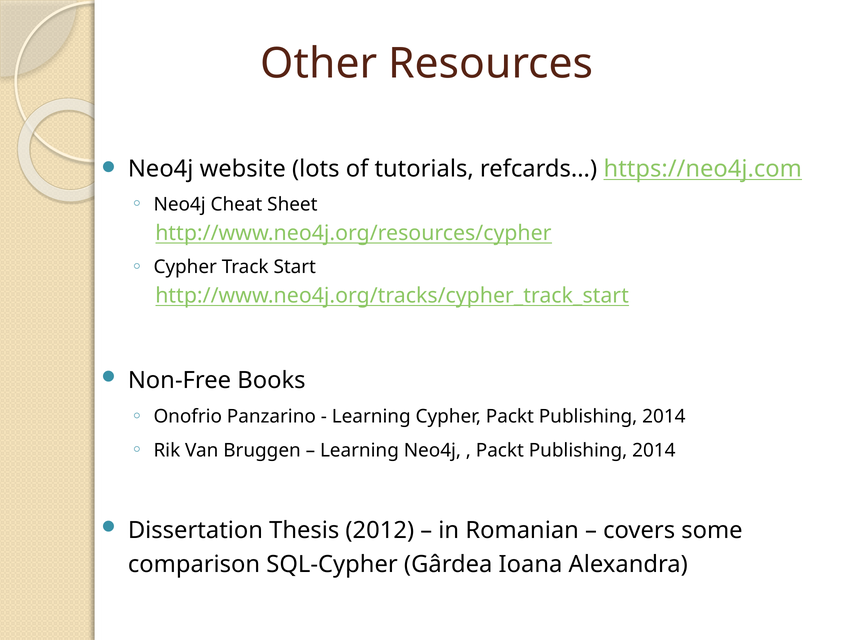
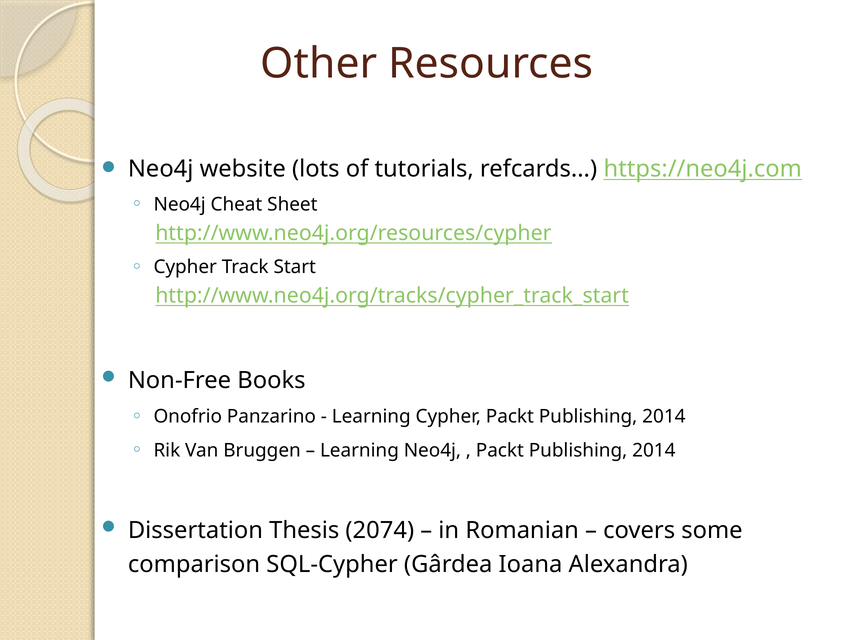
2012: 2012 -> 2074
